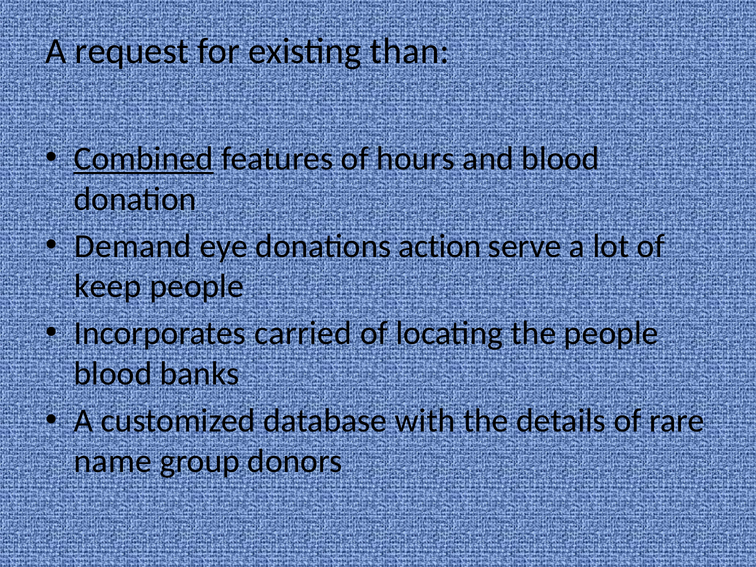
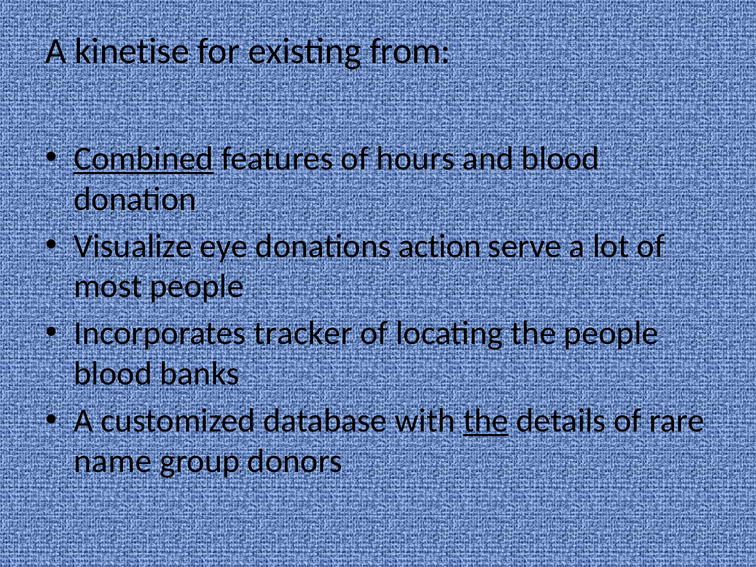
request: request -> kinetise
than: than -> from
Demand: Demand -> Visualize
keep: keep -> most
carried: carried -> tracker
the at (486, 421) underline: none -> present
